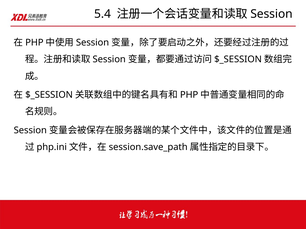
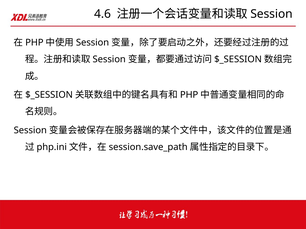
5.4: 5.4 -> 4.6
